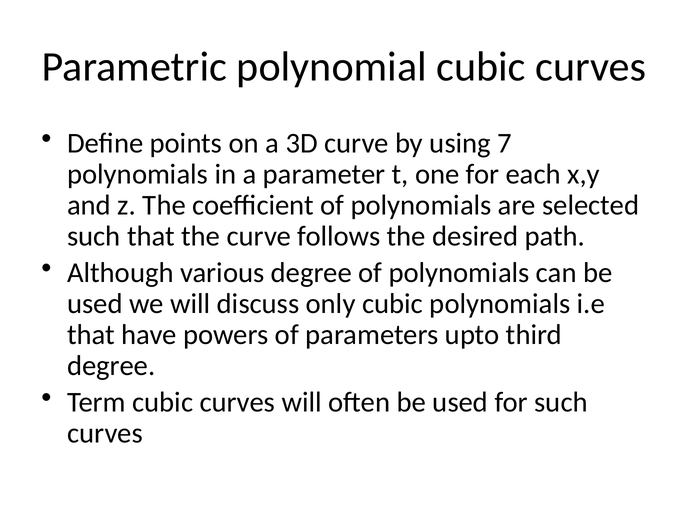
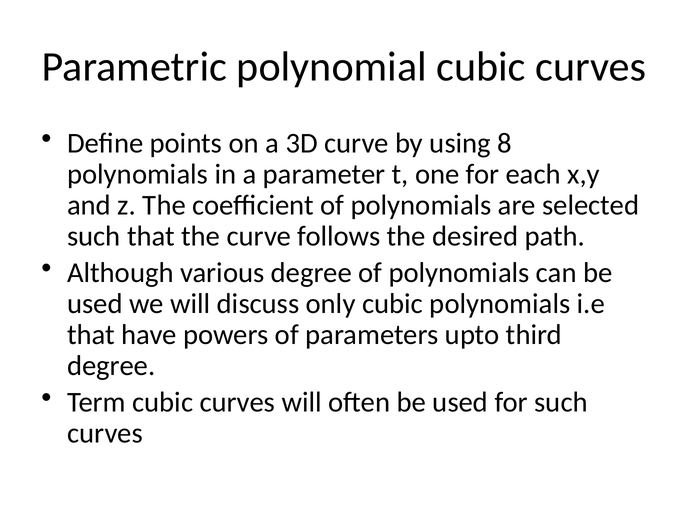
7: 7 -> 8
